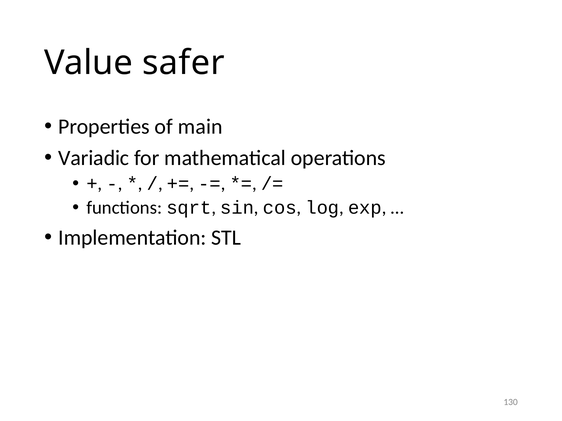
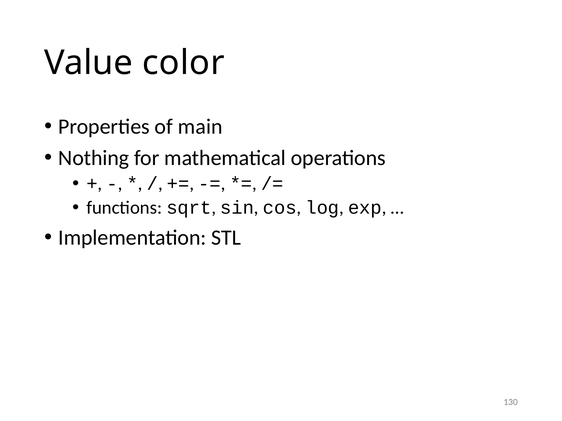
safer: safer -> color
Variadic: Variadic -> Nothing
